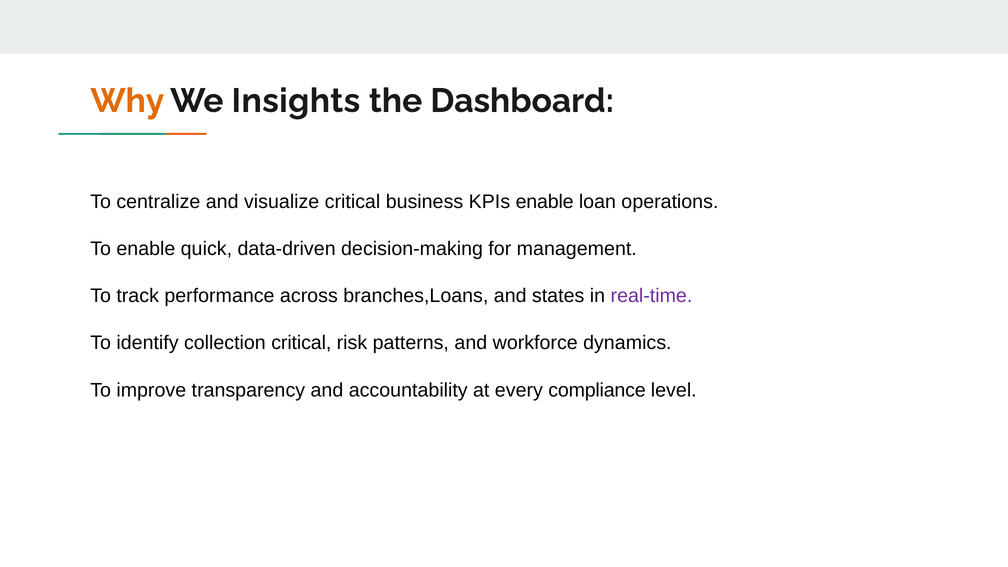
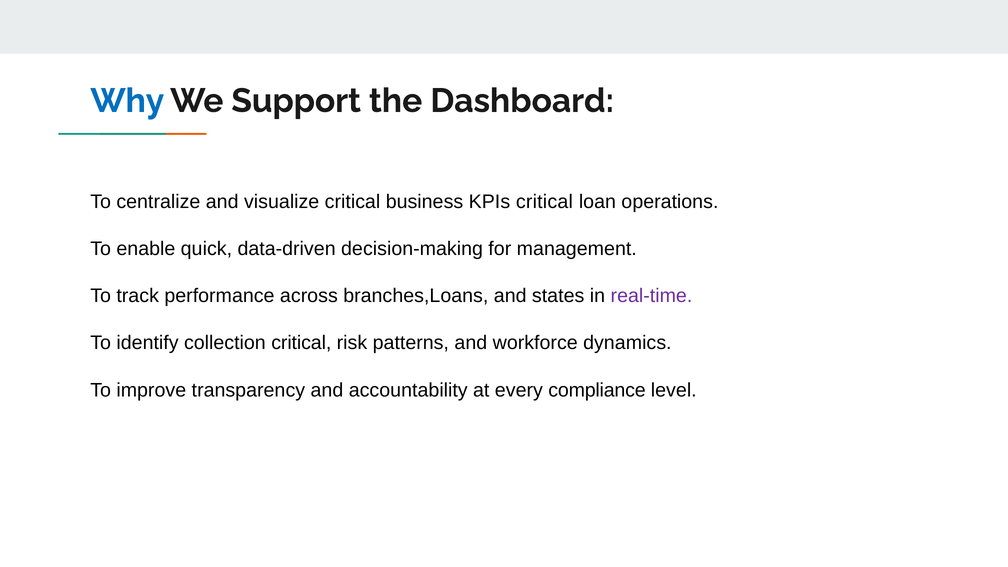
Why colour: orange -> blue
Insights: Insights -> Support
KPIs enable: enable -> critical
